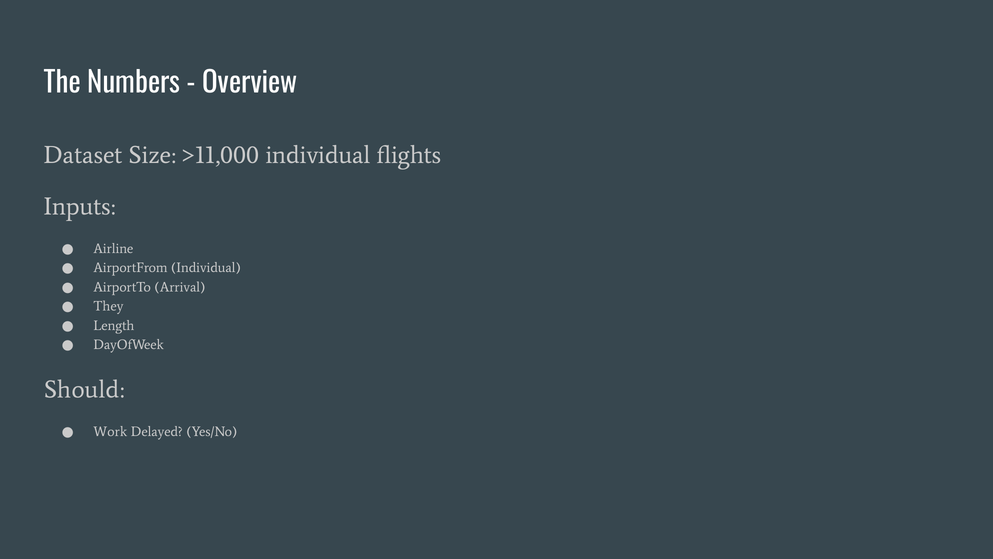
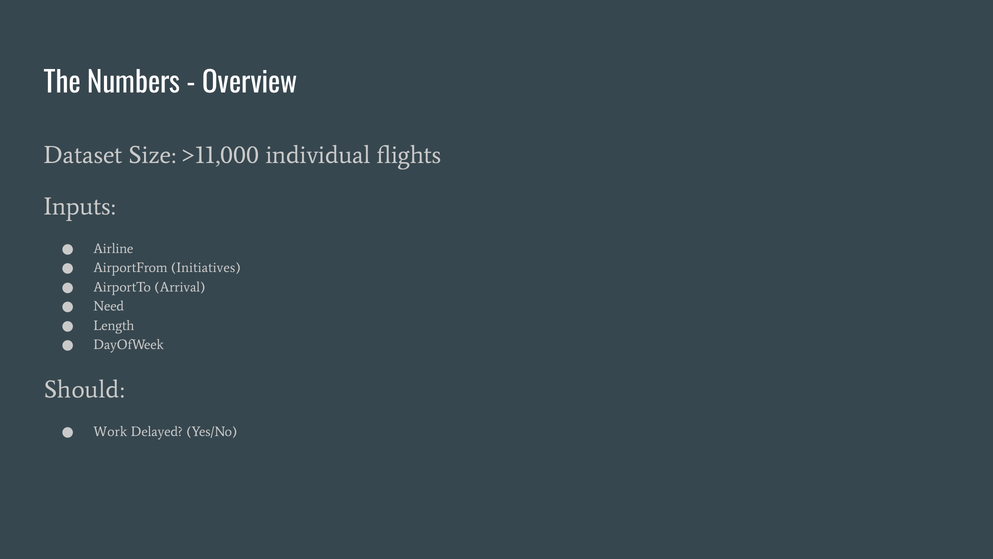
AirportFrom Individual: Individual -> Initiatives
They: They -> Need
